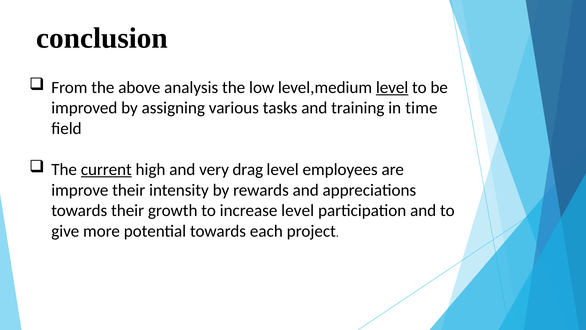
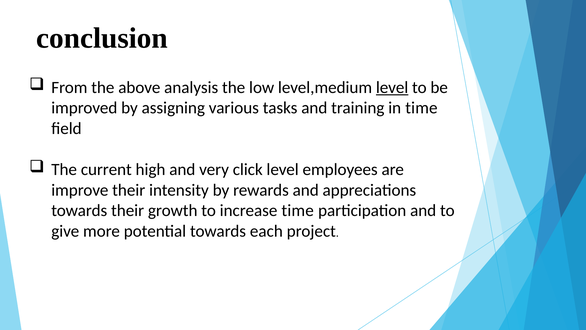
current underline: present -> none
drag: drag -> click
increase level: level -> time
